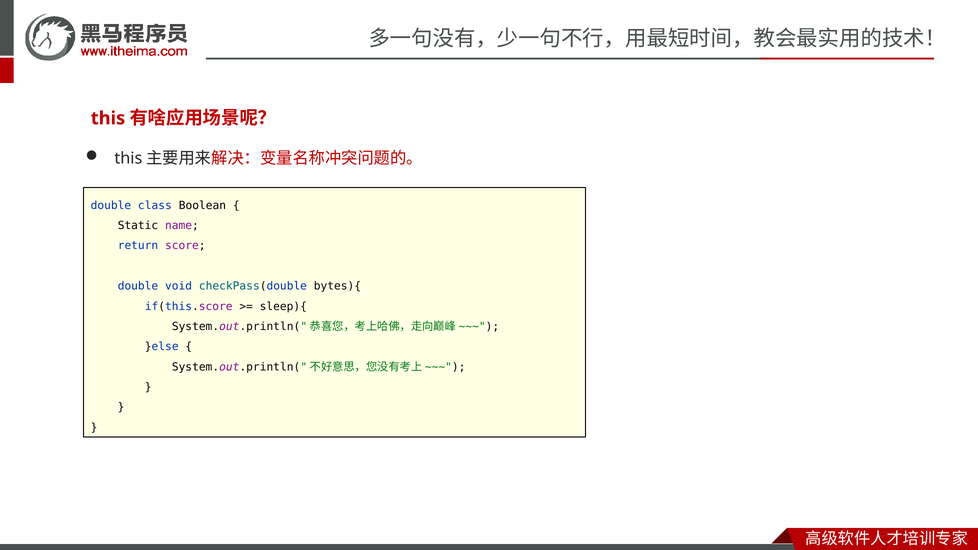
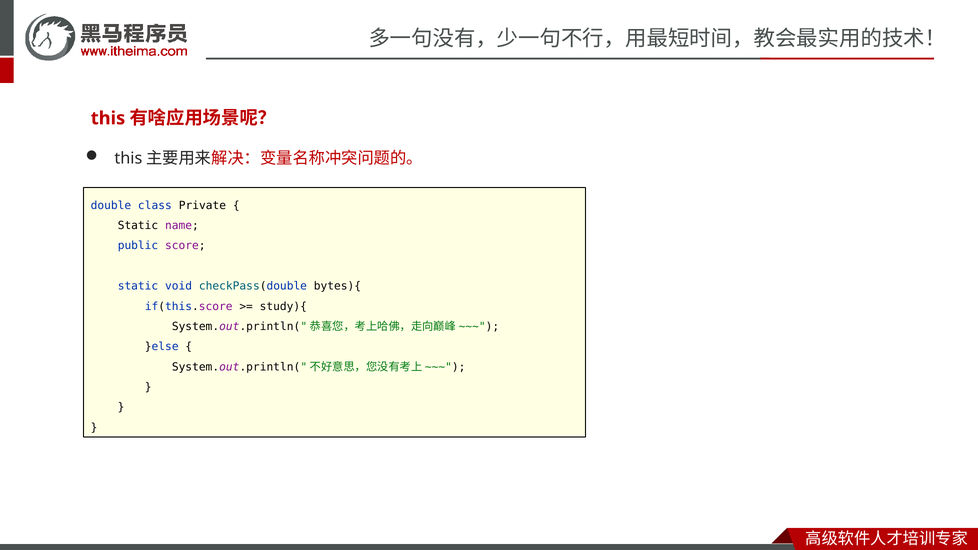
Boolean: Boolean -> Private
return: return -> public
double at (138, 286): double -> static
sleep){: sleep){ -> study){
